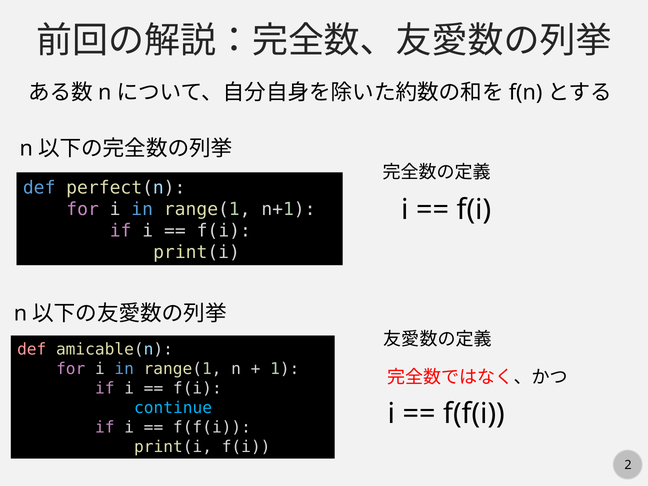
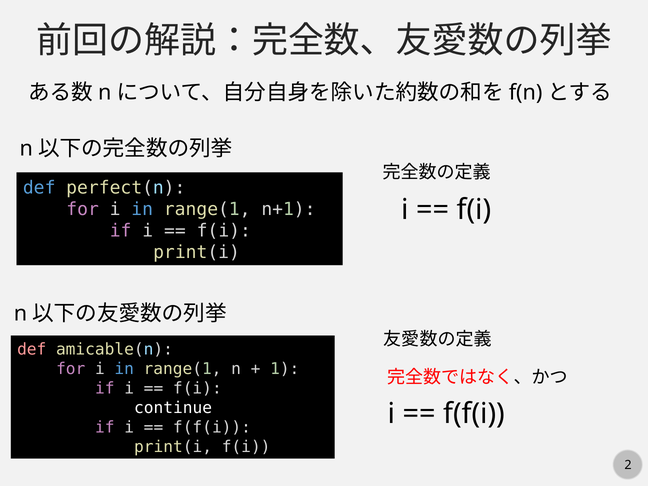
continue colour: light blue -> white
